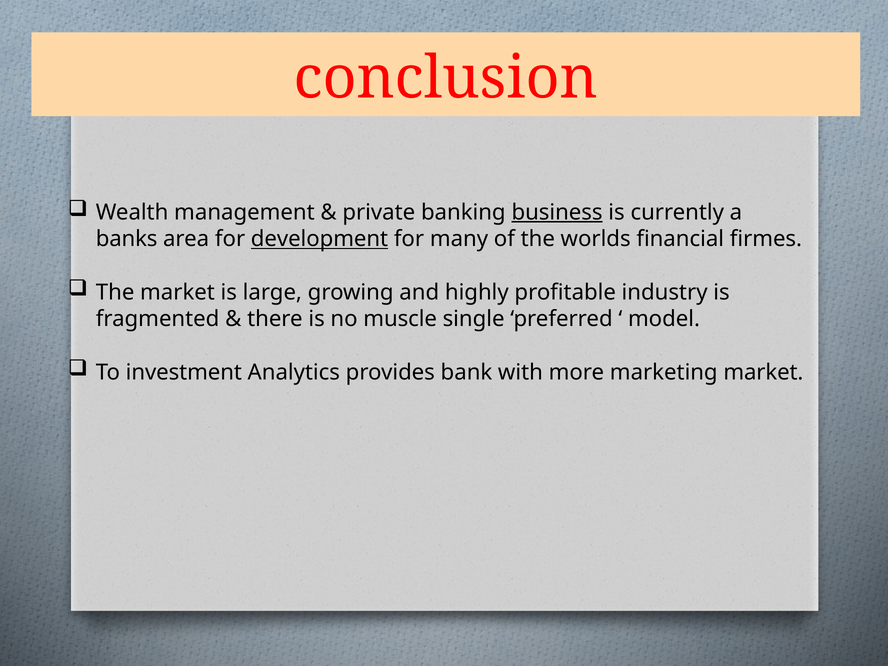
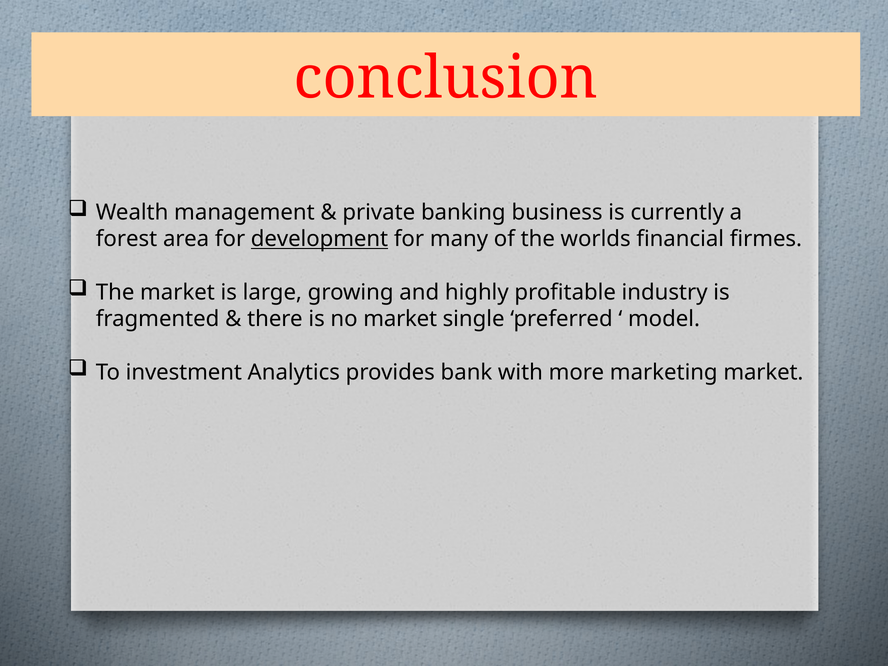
business underline: present -> none
banks: banks -> forest
no muscle: muscle -> market
